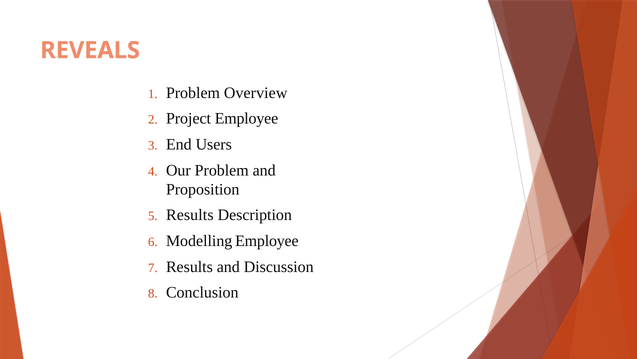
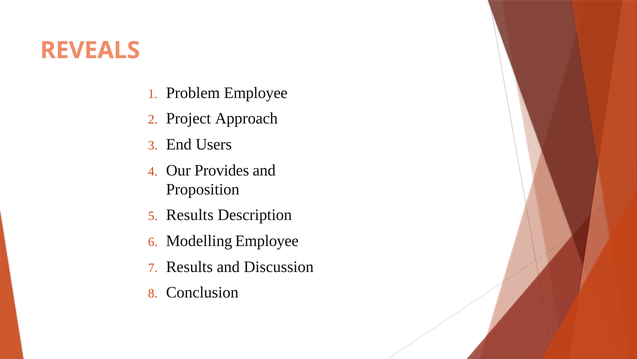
Problem Overview: Overview -> Employee
Project Employee: Employee -> Approach
Our Problem: Problem -> Provides
